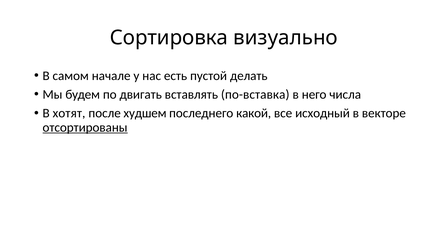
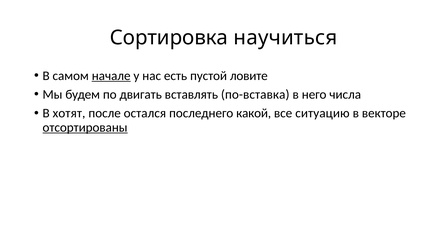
визуально: визуально -> научиться
начале underline: none -> present
делать: делать -> ловите
худшем: худшем -> остался
исходный: исходный -> ситуацию
